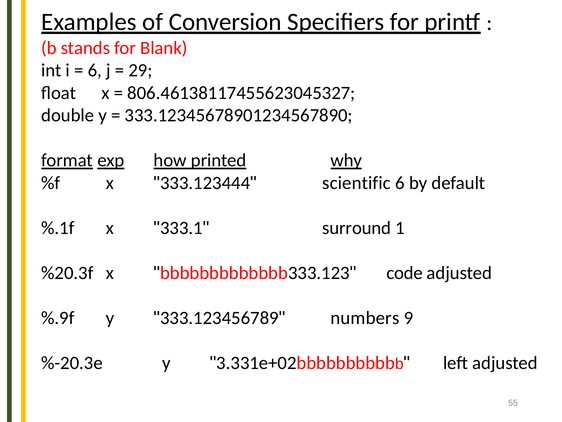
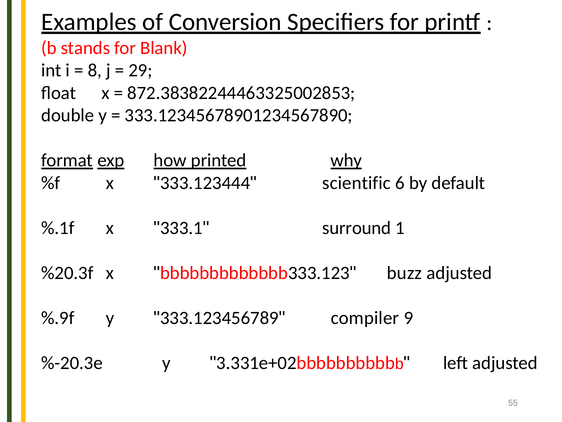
6 at (95, 70): 6 -> 8
806.46138117455623045327: 806.46138117455623045327 -> 872.38382244463325002853
code: code -> buzz
numbers: numbers -> compiler
